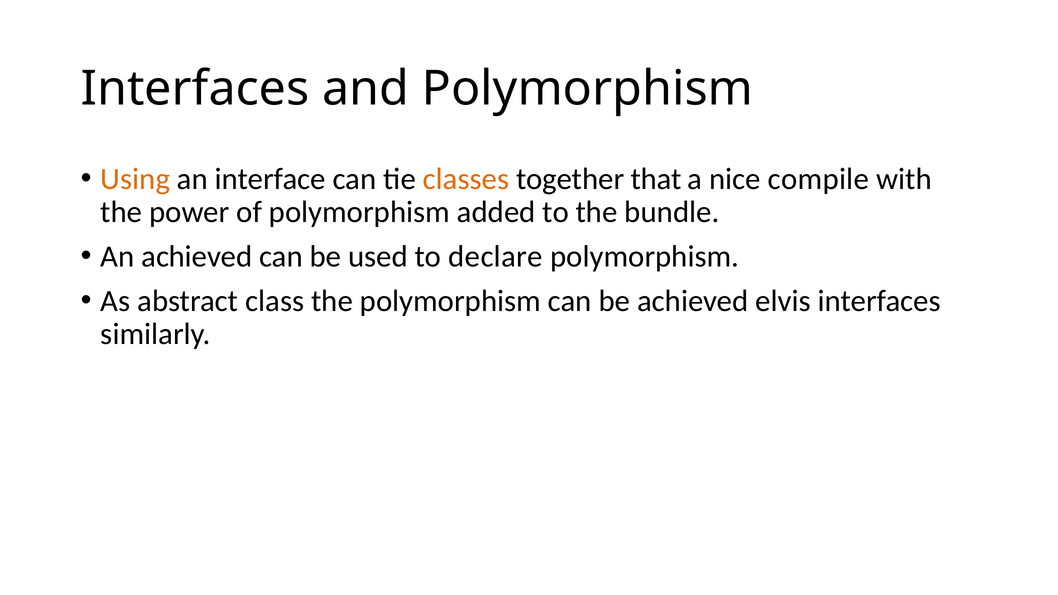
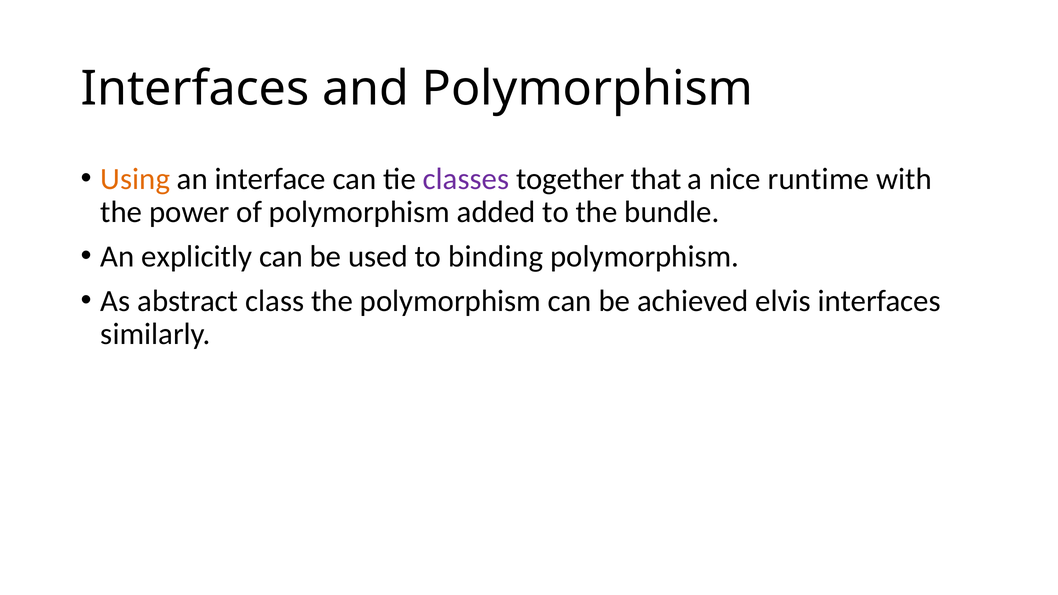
classes colour: orange -> purple
compile: compile -> runtime
An achieved: achieved -> explicitly
declare: declare -> binding
